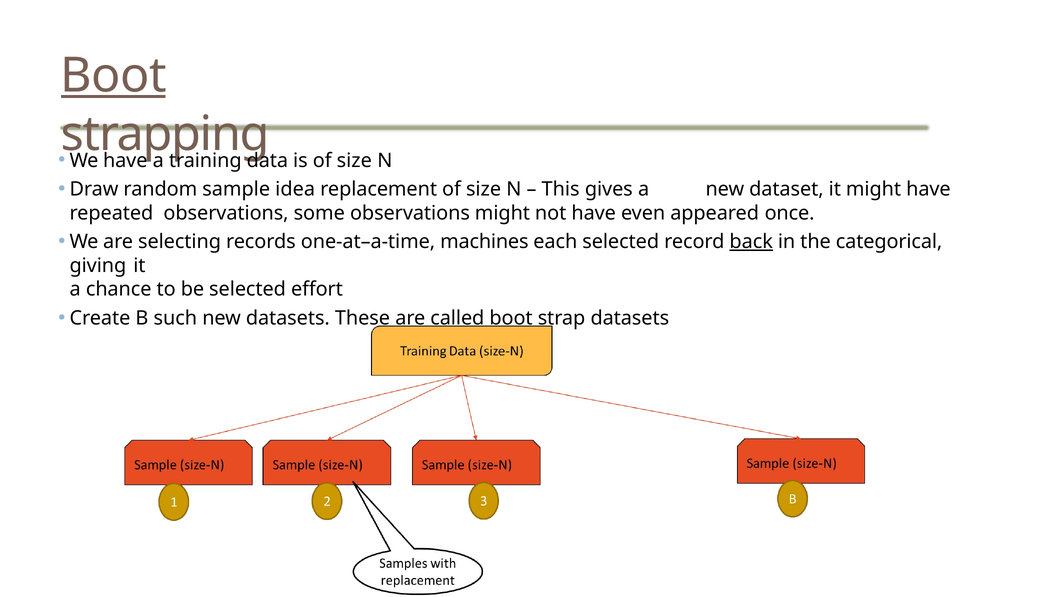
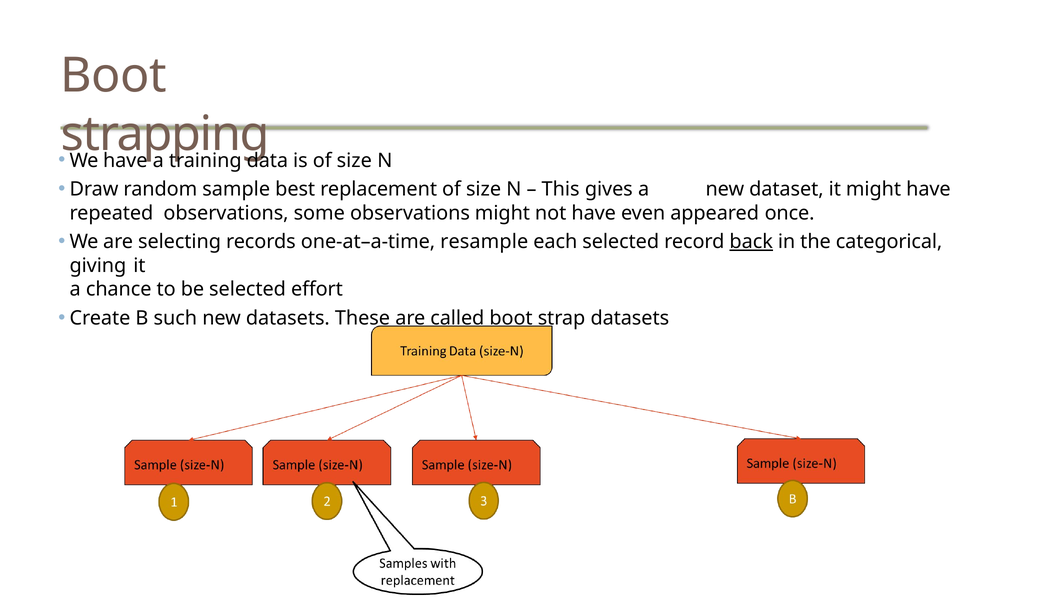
Boot at (113, 76) underline: present -> none
idea: idea -> best
machines: machines -> resample
